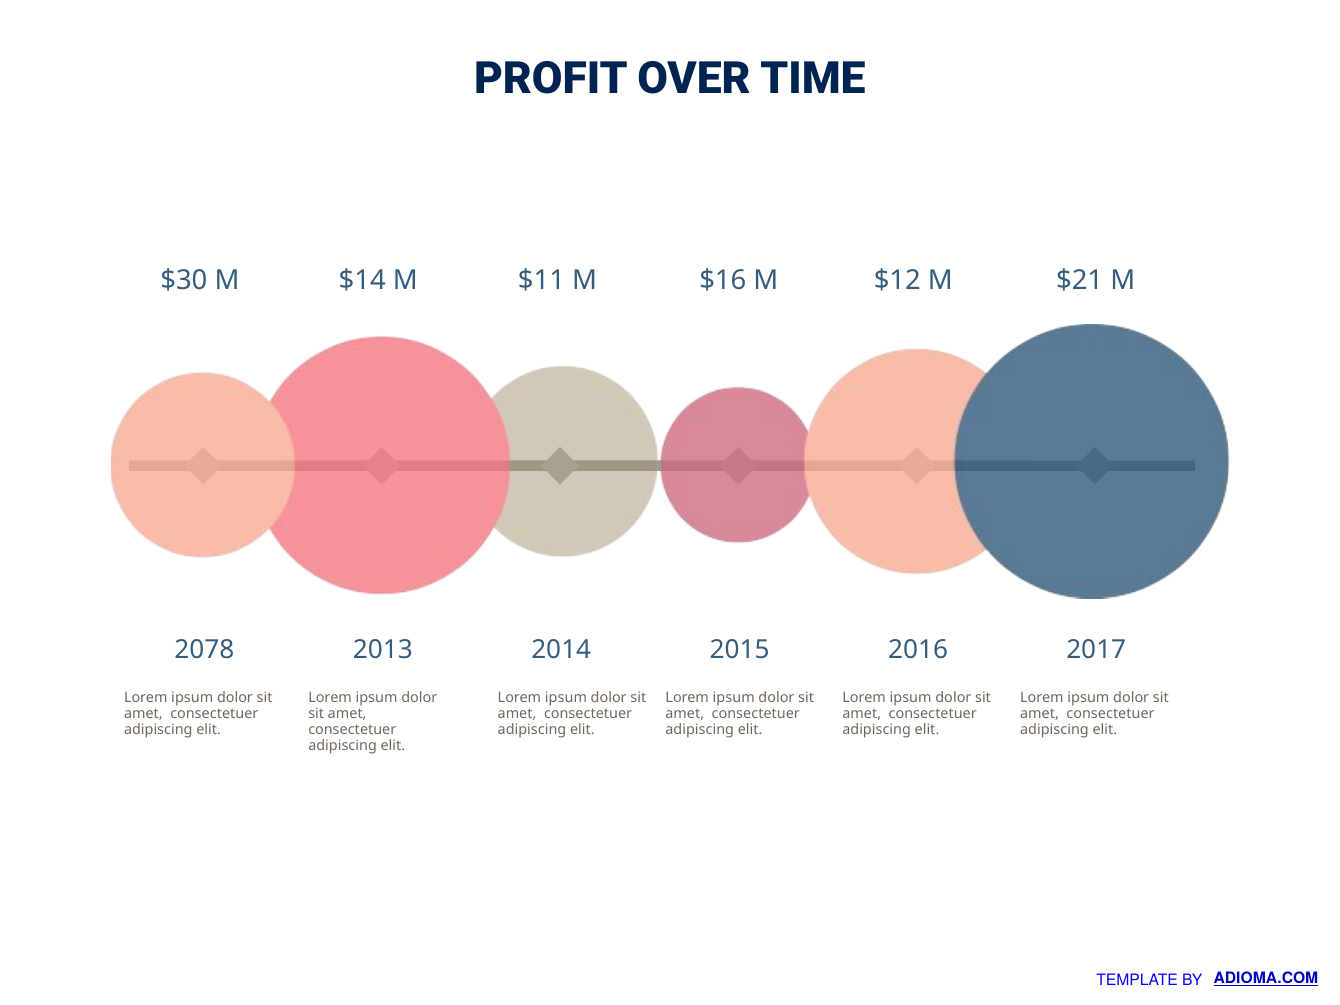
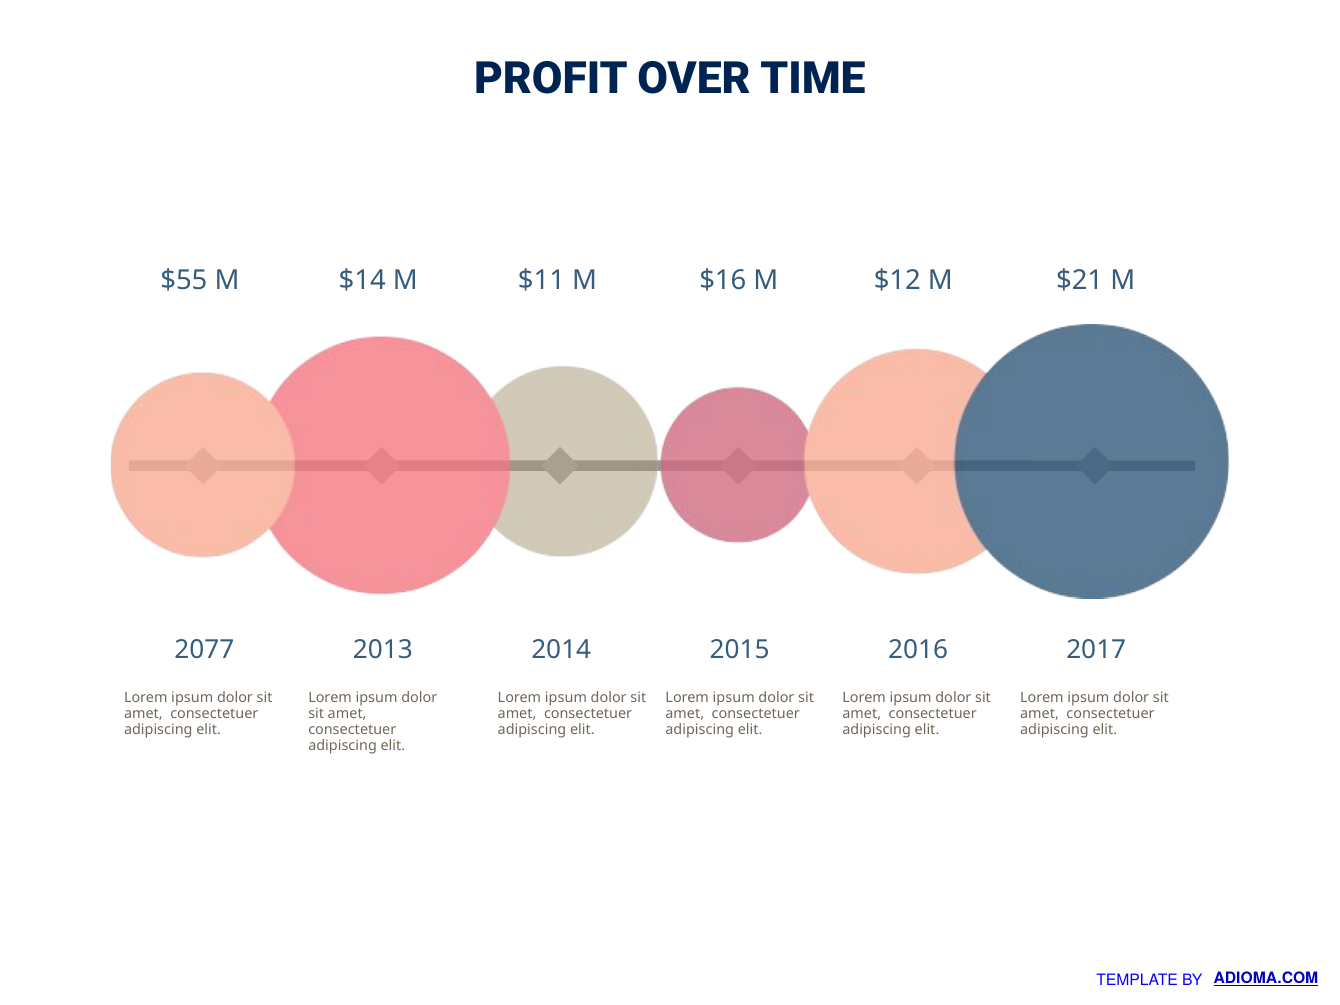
$30: $30 -> $55
2078: 2078 -> 2077
